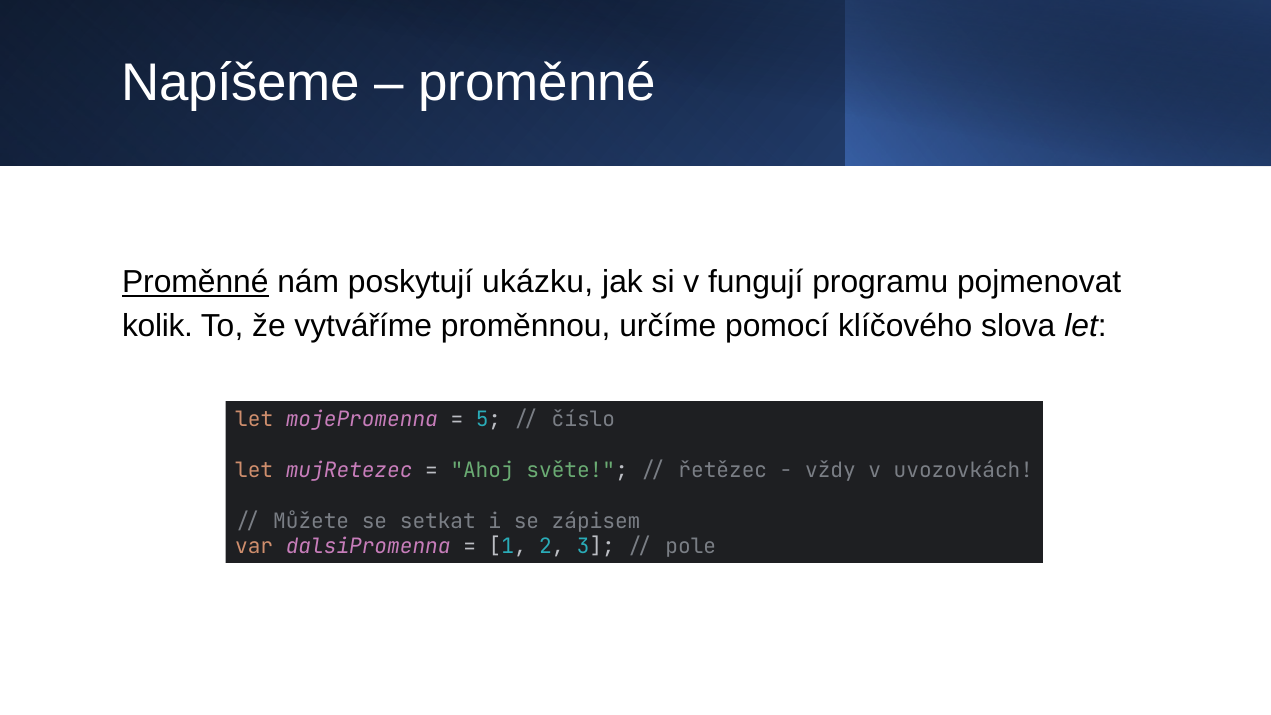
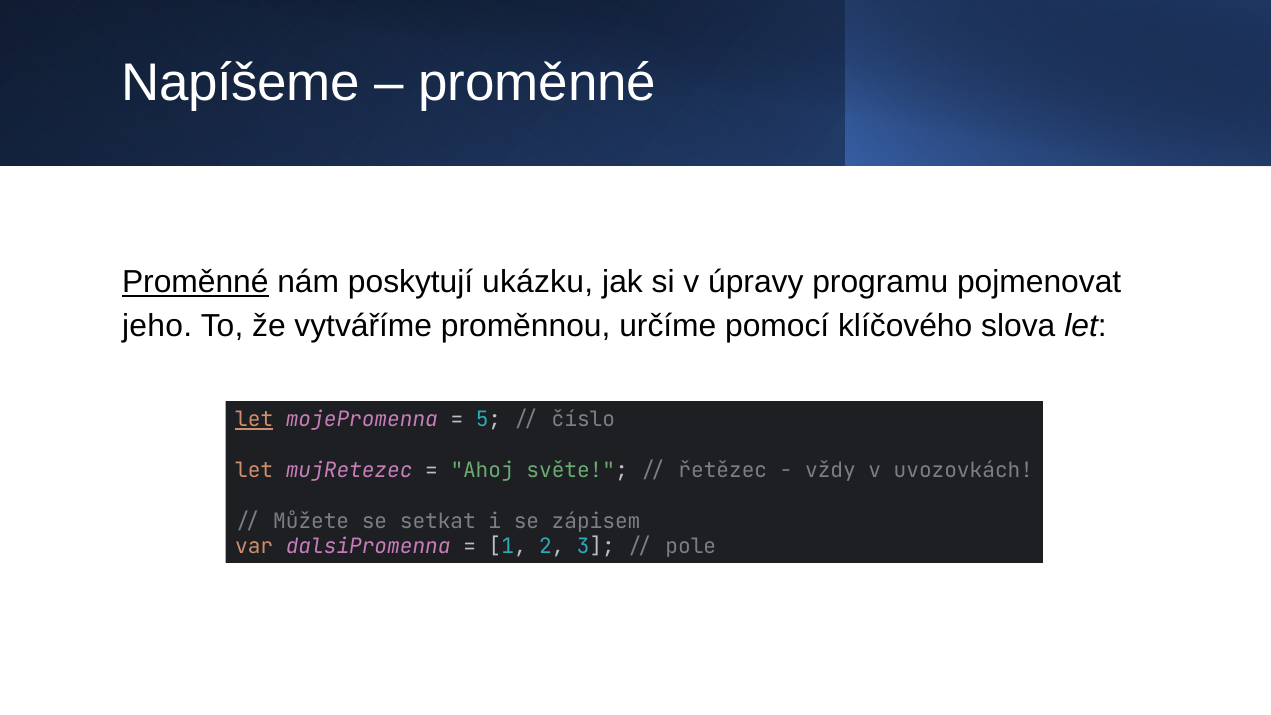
fungují: fungují -> úpravy
kolik: kolik -> jeho
let at (254, 420) underline: none -> present
